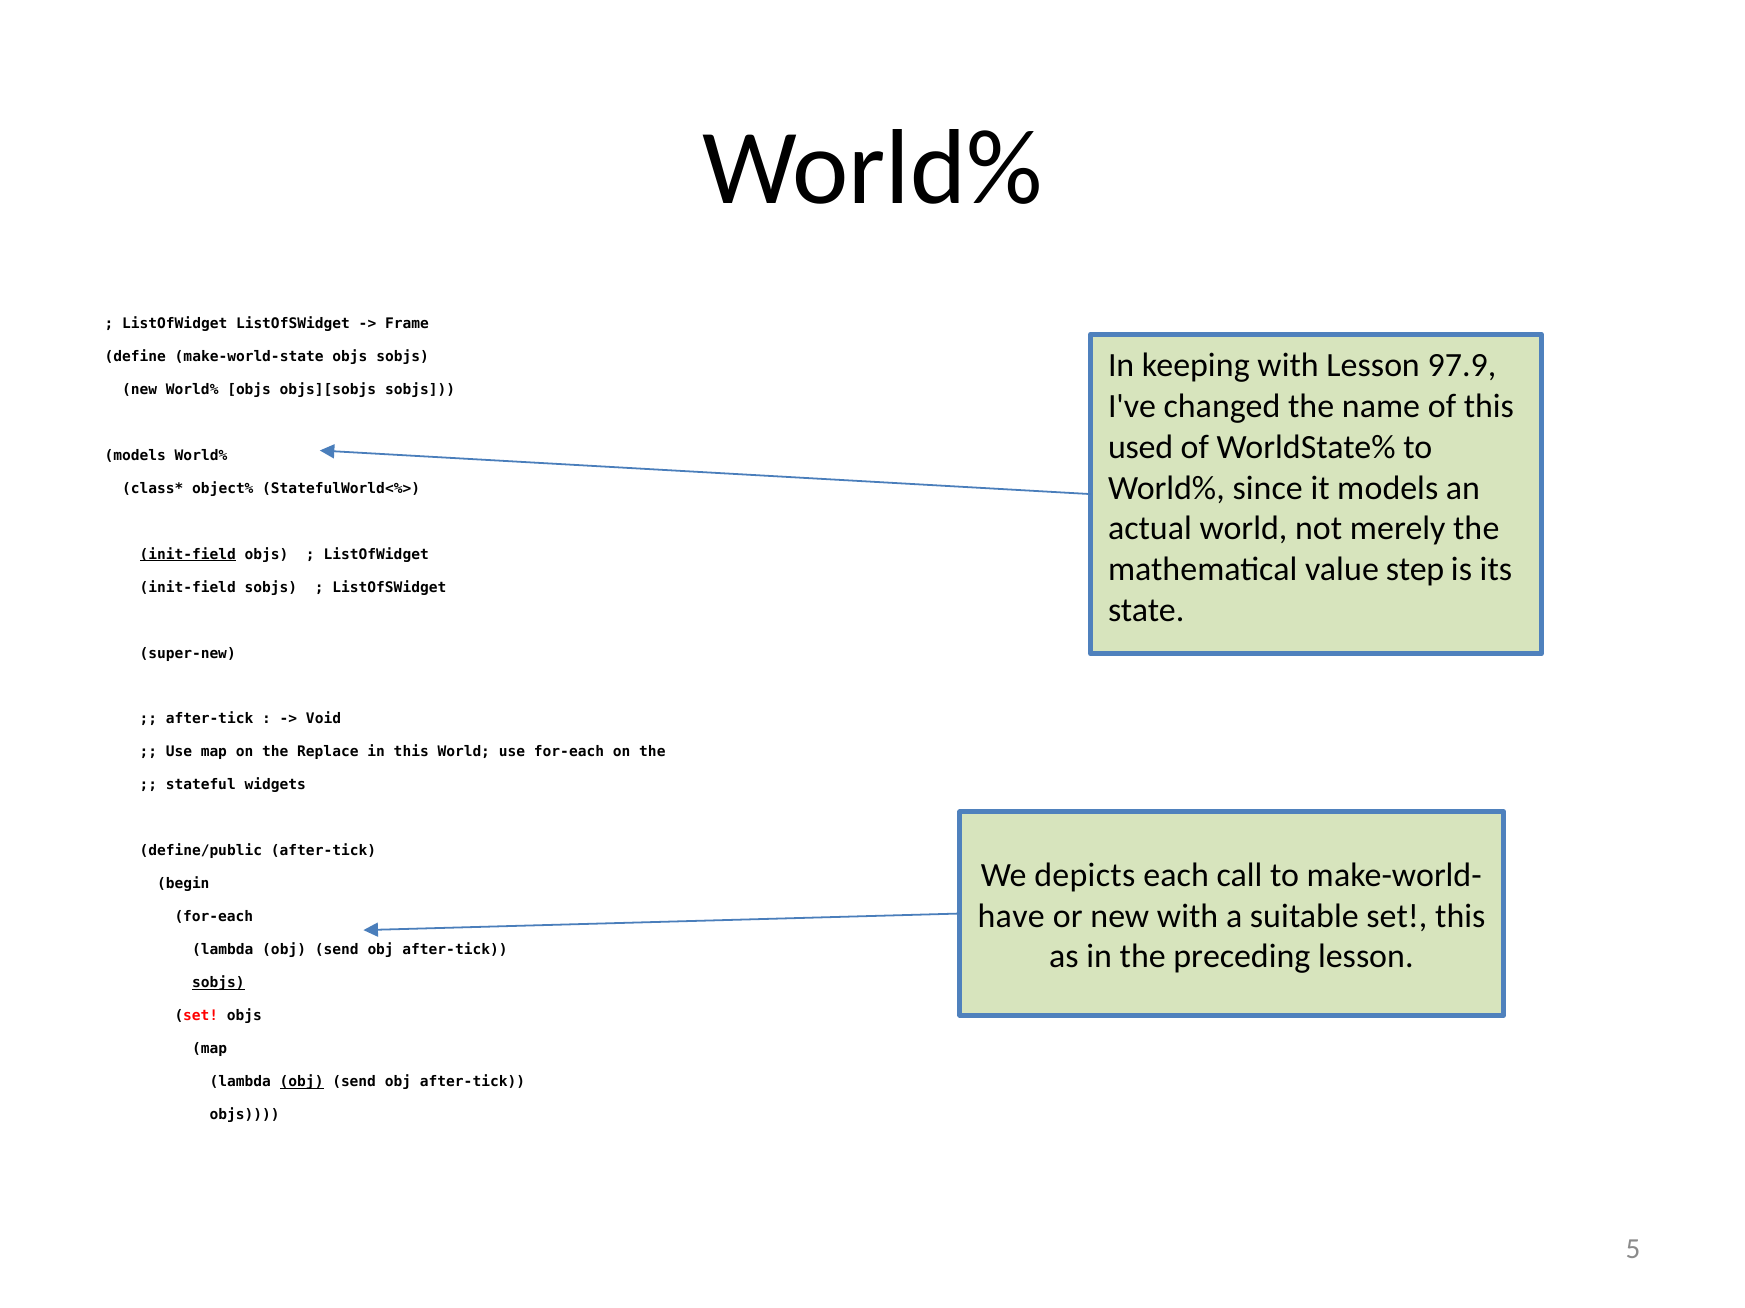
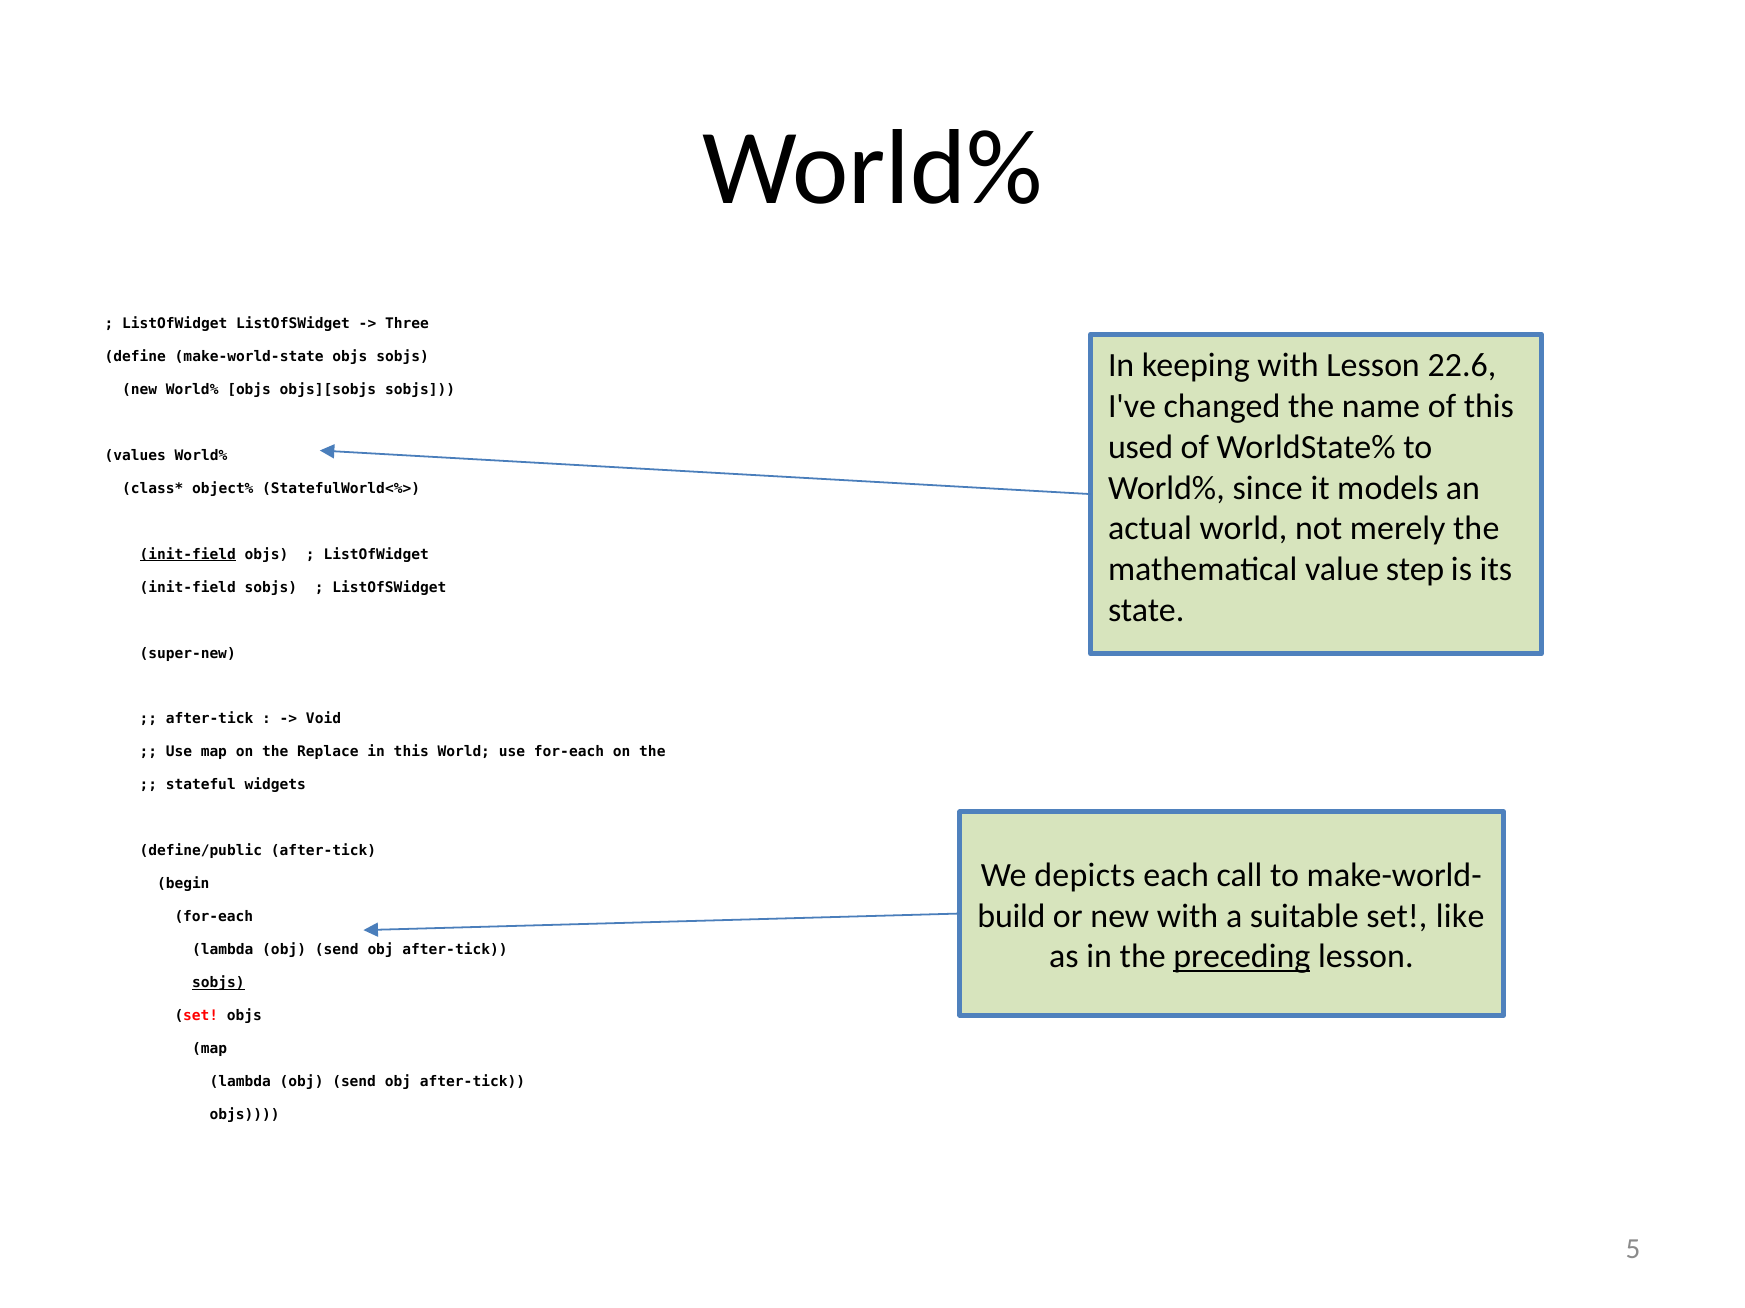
Frame: Frame -> Three
97.9: 97.9 -> 22.6
models at (135, 456): models -> values
have: have -> build
set this: this -> like
preceding underline: none -> present
obj at (302, 1082) underline: present -> none
